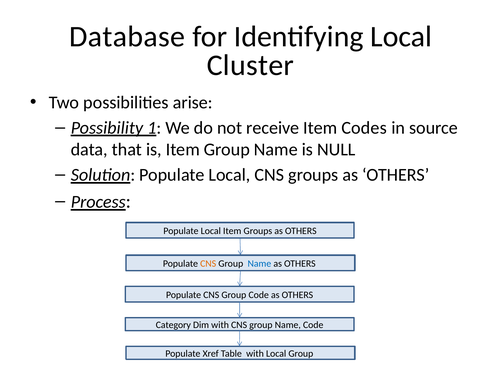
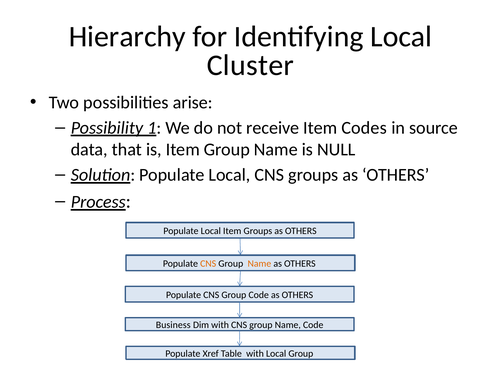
Database: Database -> Hierarchy
Name at (259, 263) colour: blue -> orange
Category: Category -> Business
